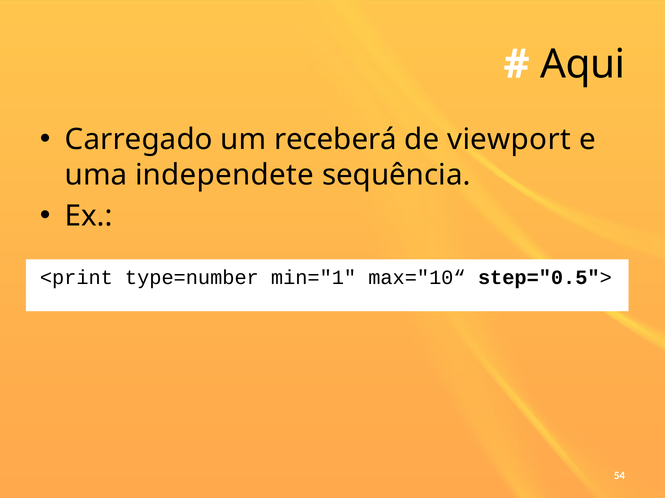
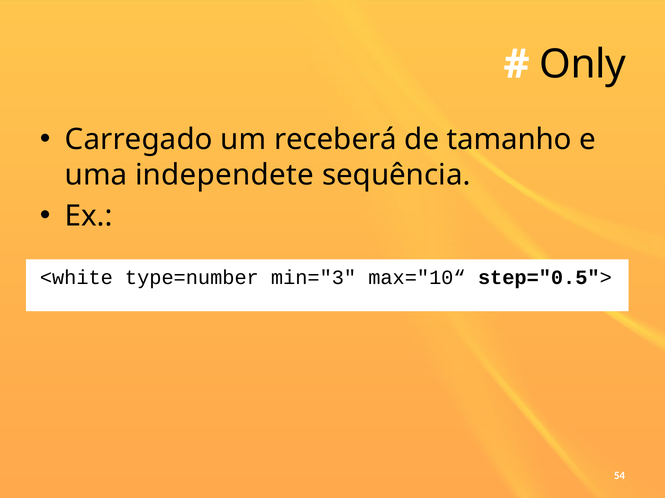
Aqui: Aqui -> Only
viewport: viewport -> tamanho
<print: <print -> <white
min="1: min="1 -> min="3
